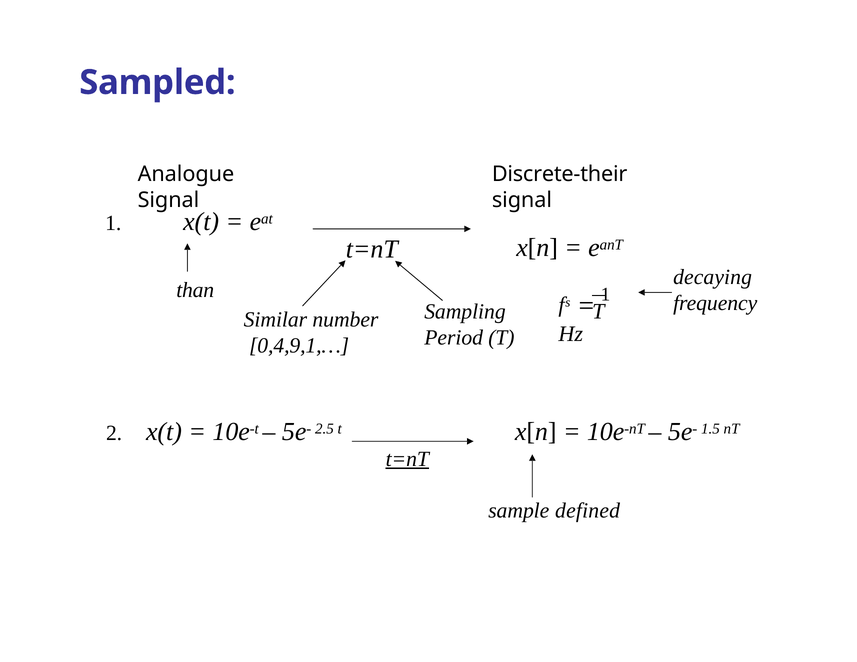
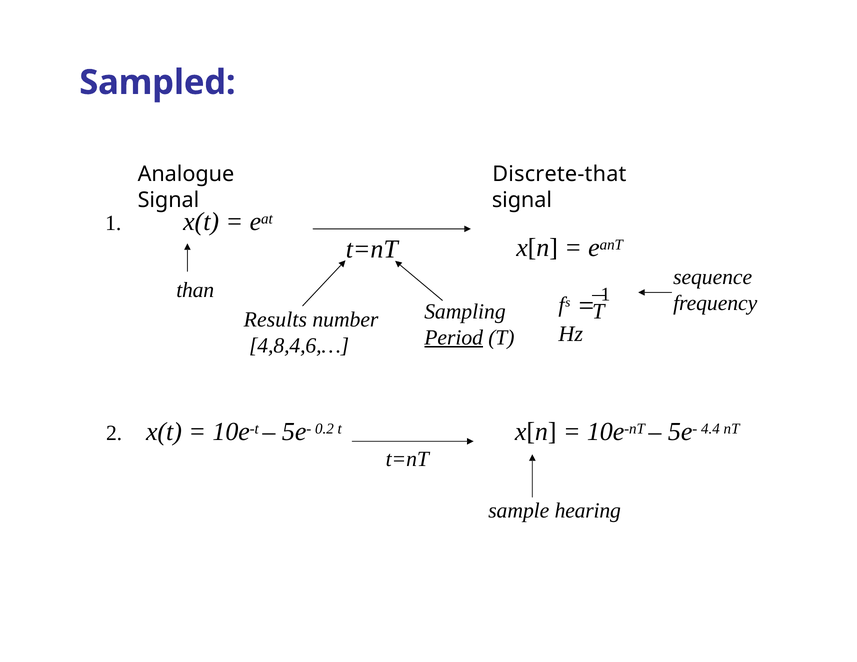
Discrete-their: Discrete-their -> Discrete-that
decaying: decaying -> sequence
Similar: Similar -> Results
Period underline: none -> present
0,4,9,1,…: 0,4,9,1,… -> 4,8,4,6,…
1.5: 1.5 -> 4.4
2.5: 2.5 -> 0.2
t=nT at (407, 459) underline: present -> none
defined: defined -> hearing
